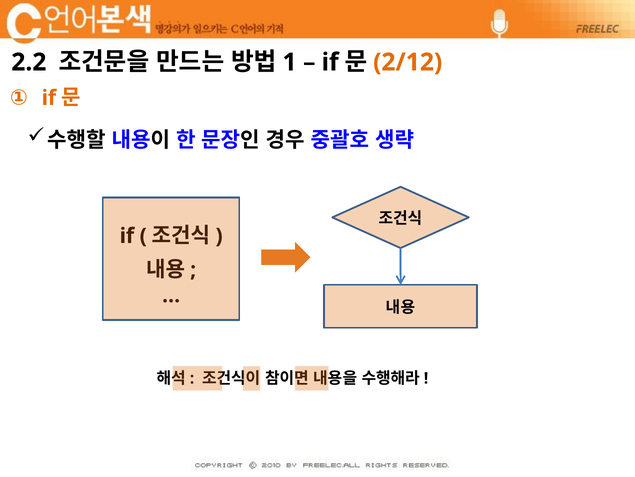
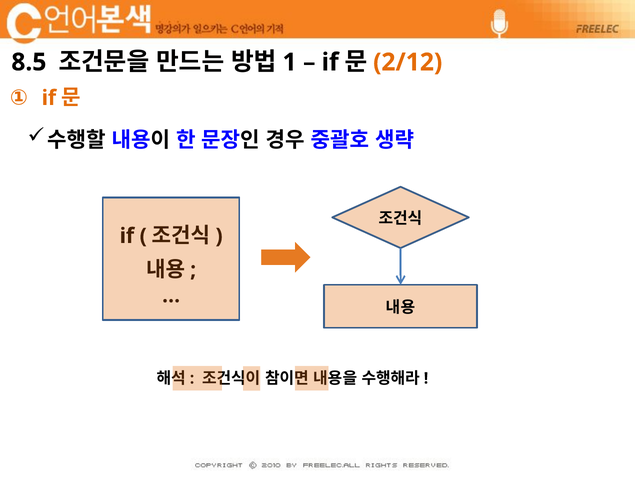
2.2: 2.2 -> 8.5
